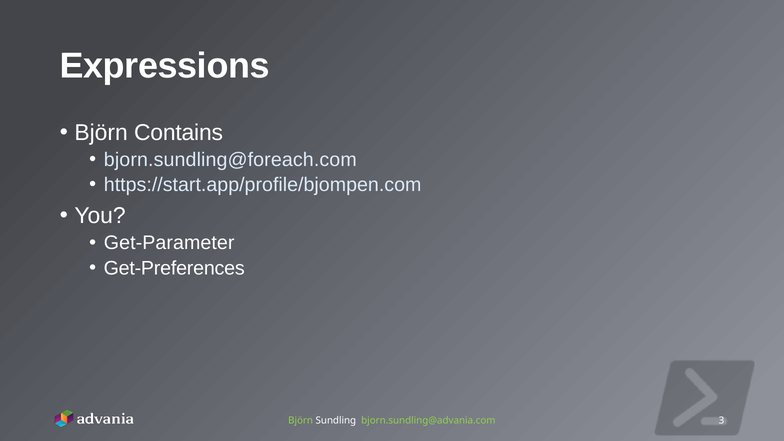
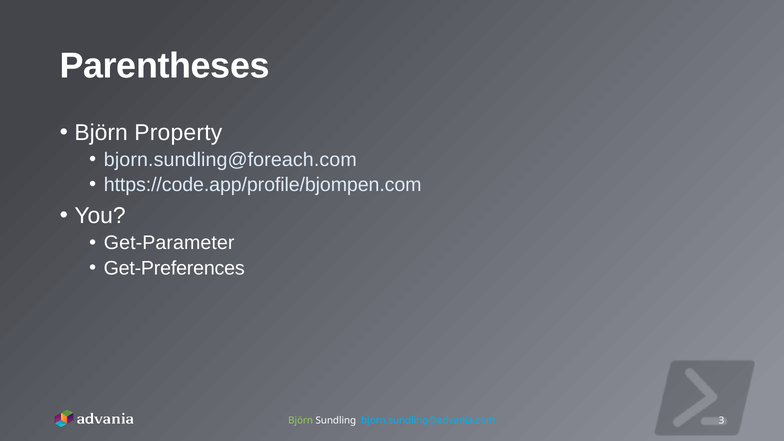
Expressions: Expressions -> Parentheses
Contains: Contains -> Property
https://start.app/profile/bjompen.com: https://start.app/profile/bjompen.com -> https://code.app/profile/bjompen.com
bjorn.sundling@advania.com colour: light green -> light blue
